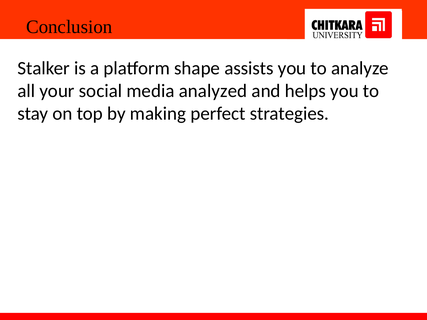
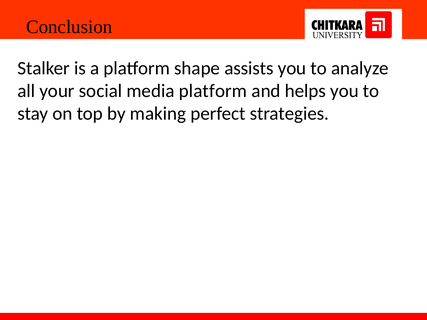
media analyzed: analyzed -> platform
